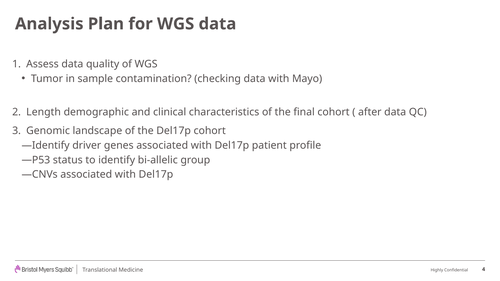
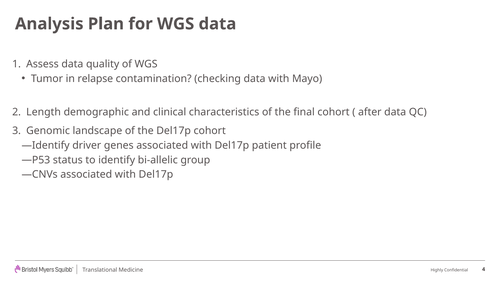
sample: sample -> relapse
